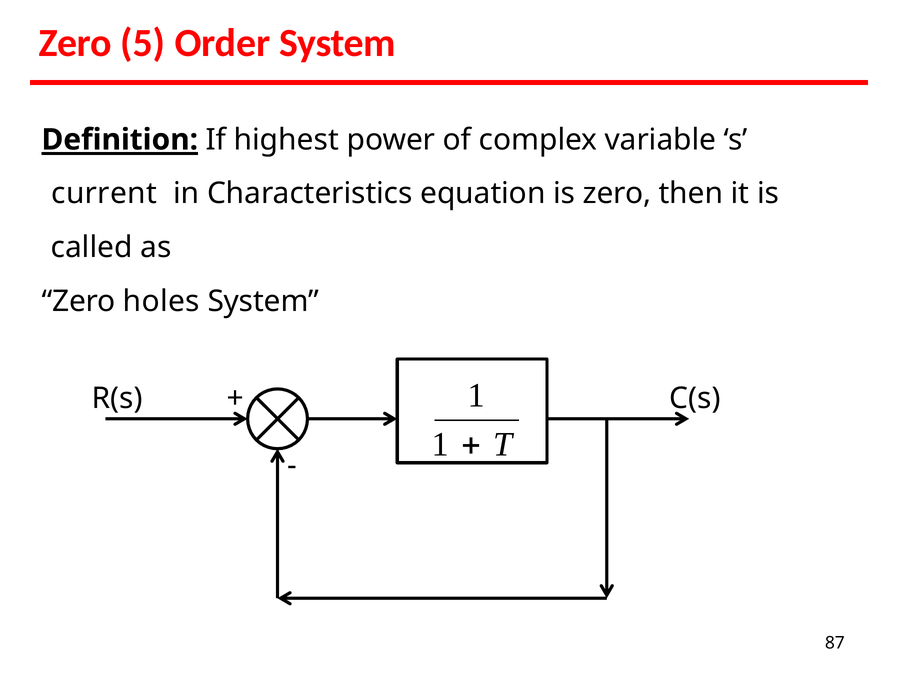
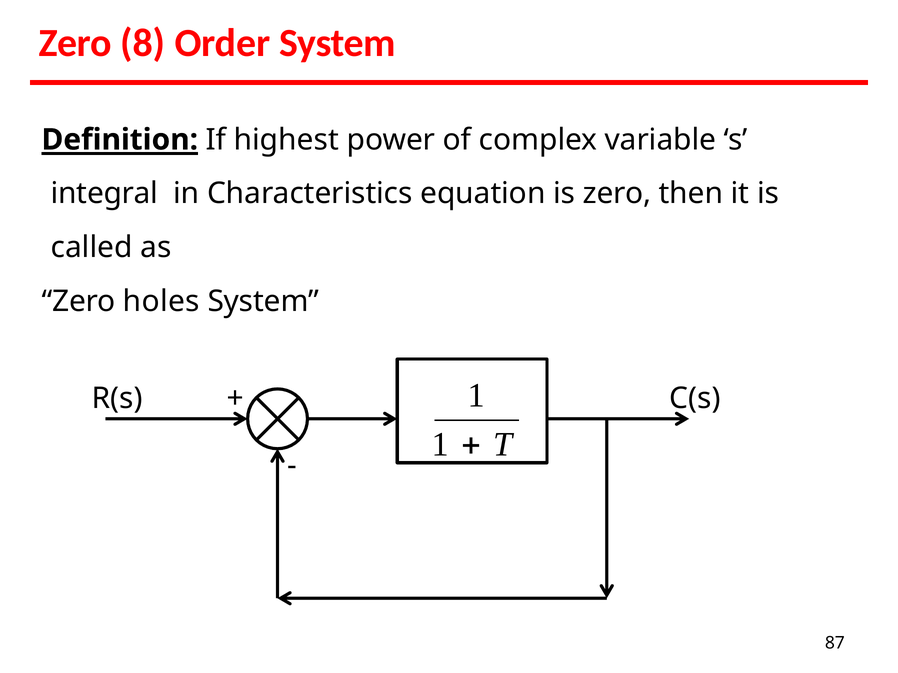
5: 5 -> 8
current: current -> integral
